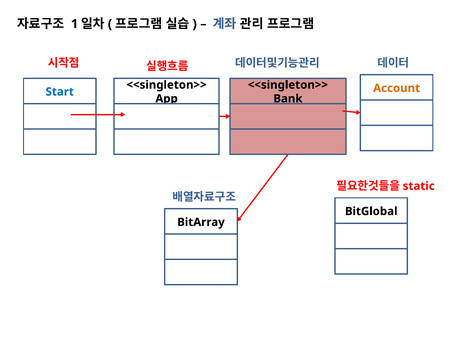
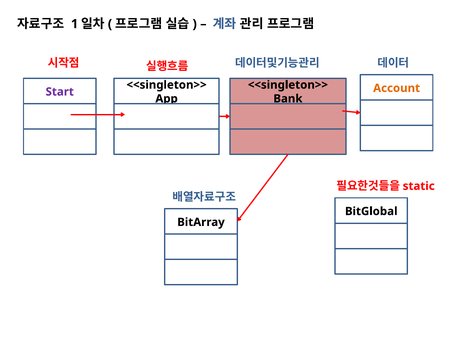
Start colour: blue -> purple
